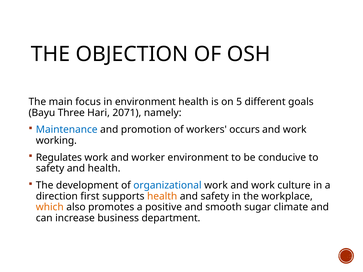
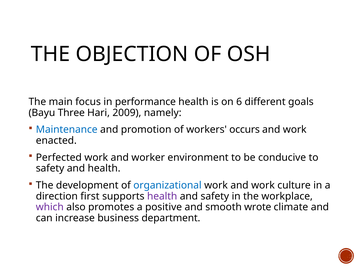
in environment: environment -> performance
5: 5 -> 6
2071: 2071 -> 2009
working: working -> enacted
Regulates: Regulates -> Perfected
health at (162, 196) colour: orange -> purple
which colour: orange -> purple
sugar: sugar -> wrote
